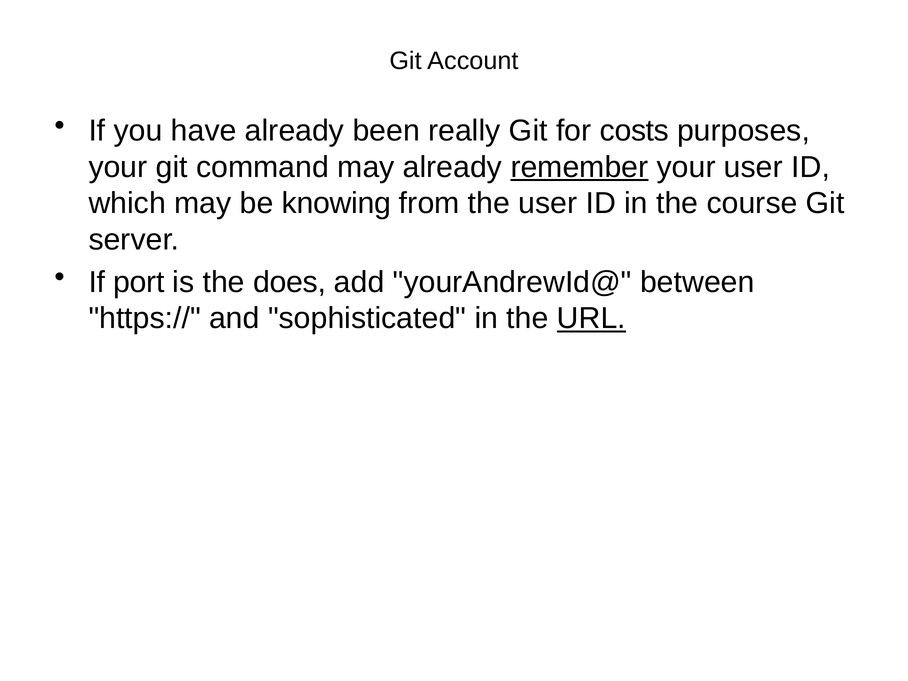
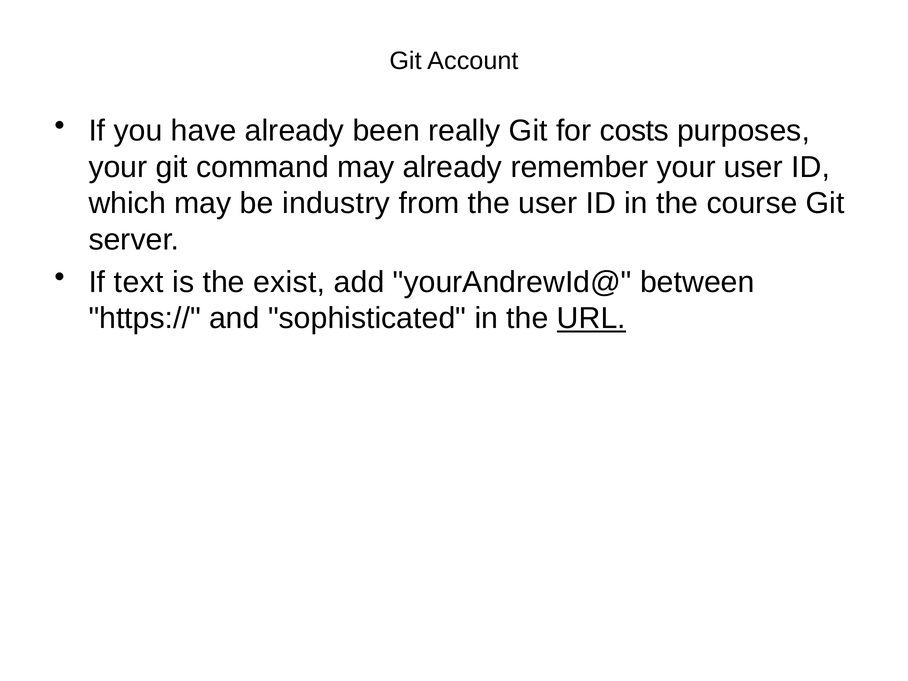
remember underline: present -> none
knowing: knowing -> industry
port: port -> text
does: does -> exist
